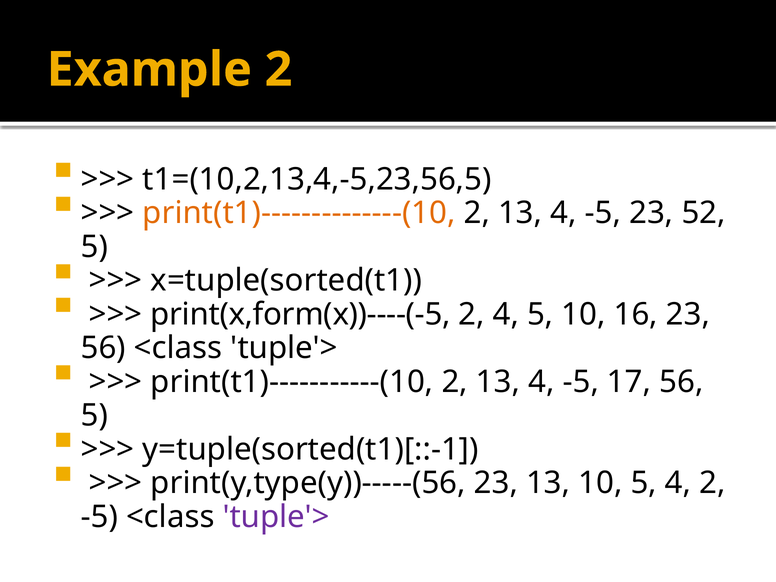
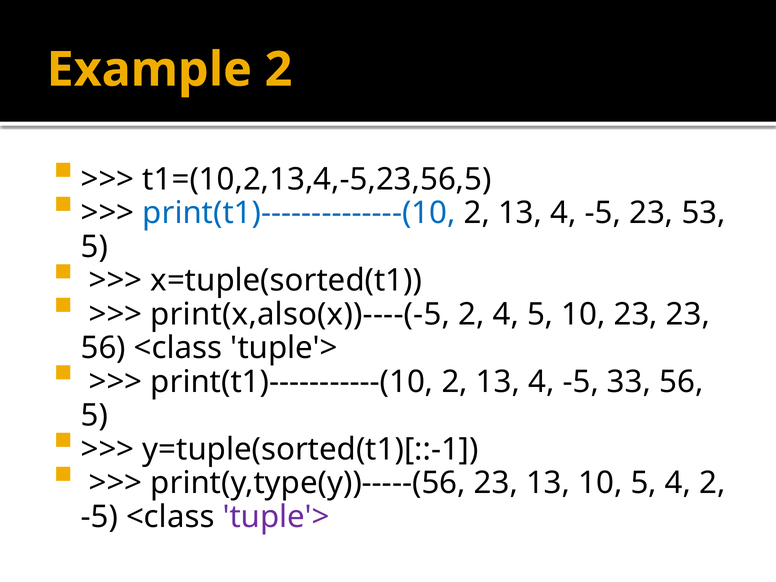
print(t1)--------------(10 colour: orange -> blue
52: 52 -> 53
print(x,form(x))----(-5: print(x,form(x))----(-5 -> print(x,also(x))----(-5
10 16: 16 -> 23
17: 17 -> 33
